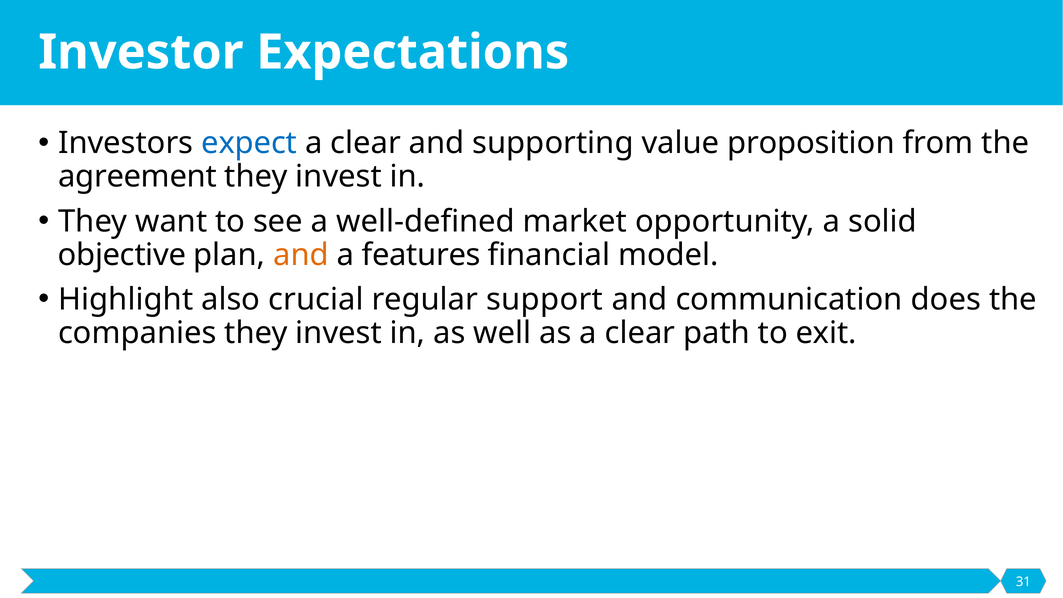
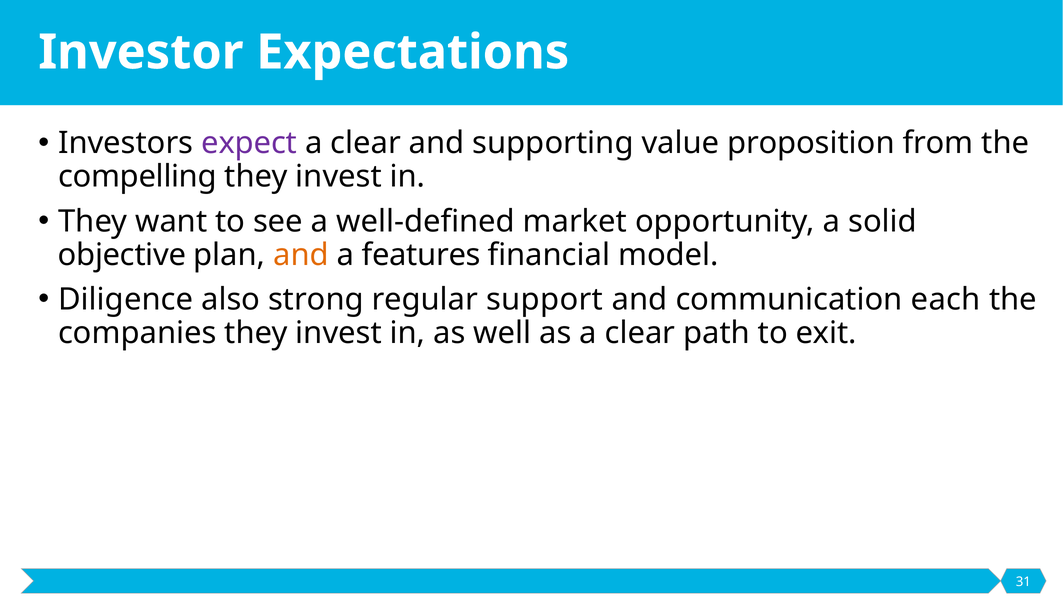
expect colour: blue -> purple
agreement: agreement -> compelling
Highlight: Highlight -> Diligence
crucial: crucial -> strong
does: does -> each
